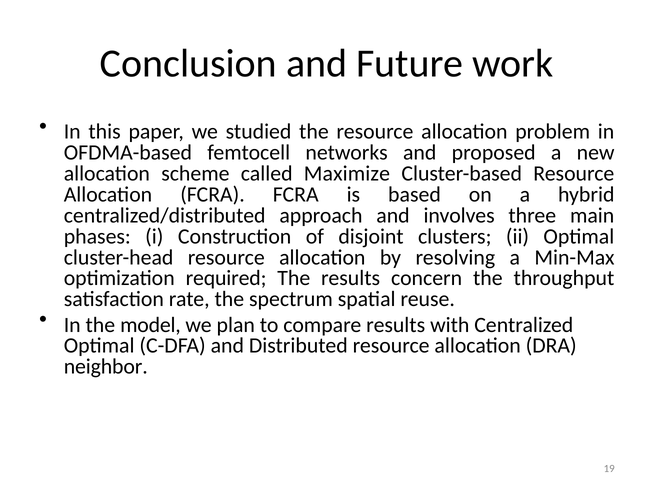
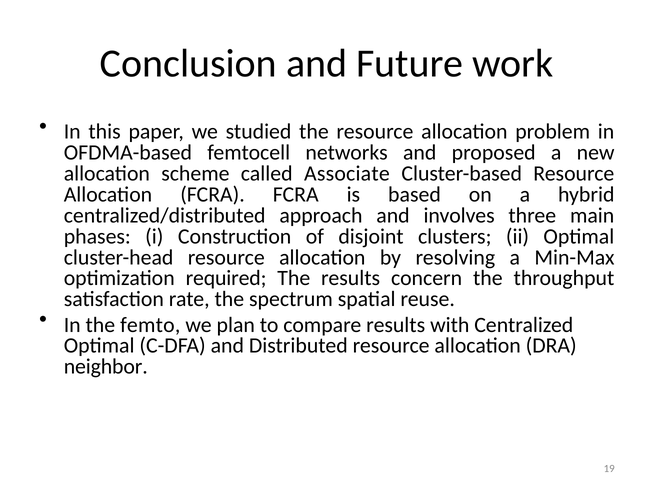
Maximize: Maximize -> Associate
model: model -> femto
